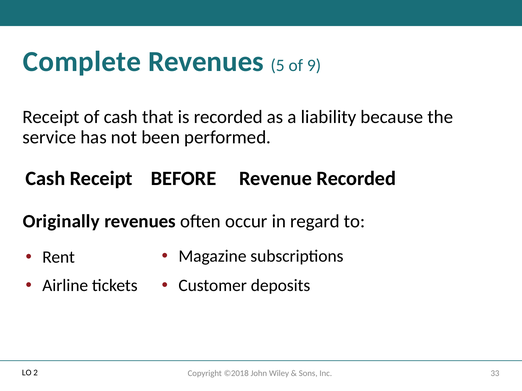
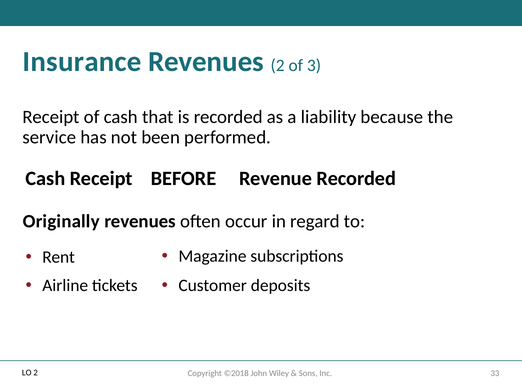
Complete: Complete -> Insurance
Revenues 5: 5 -> 2
9: 9 -> 3
